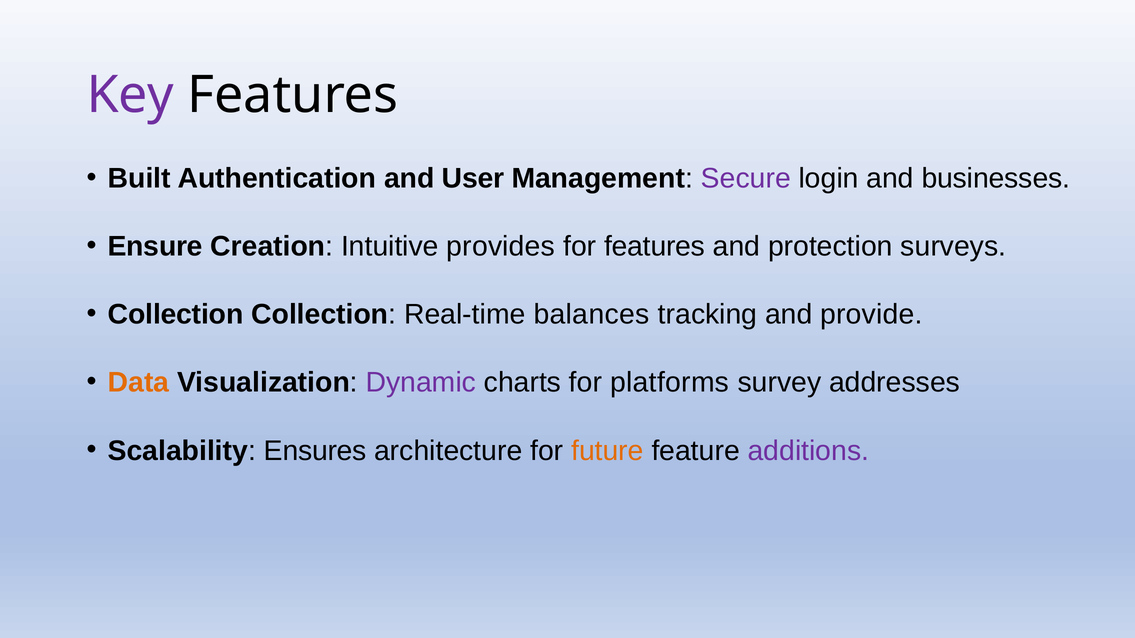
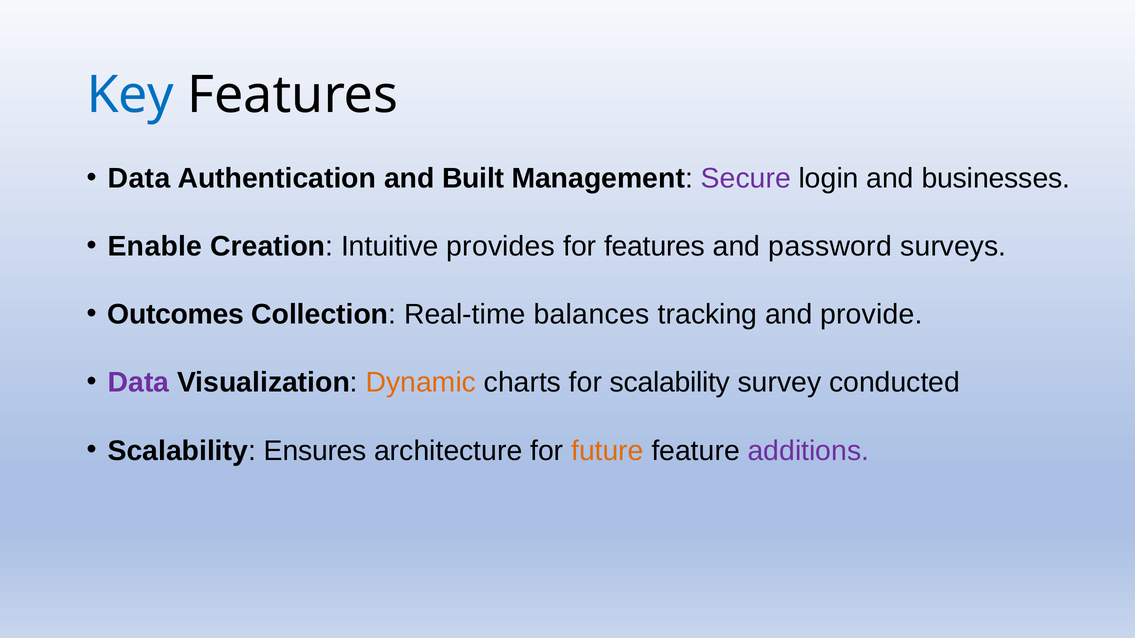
Key colour: purple -> blue
Built at (139, 179): Built -> Data
User: User -> Built
Ensure: Ensure -> Enable
protection: protection -> password
Collection at (176, 315): Collection -> Outcomes
Data at (139, 383) colour: orange -> purple
Dynamic colour: purple -> orange
for platforms: platforms -> scalability
addresses: addresses -> conducted
